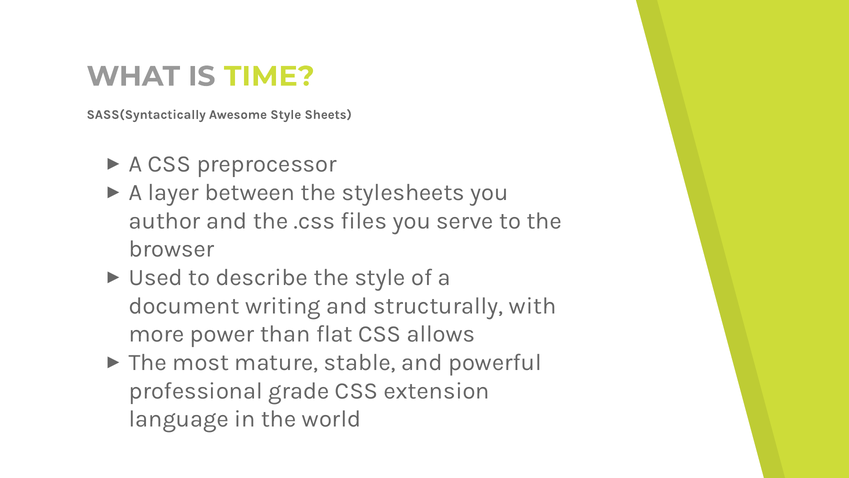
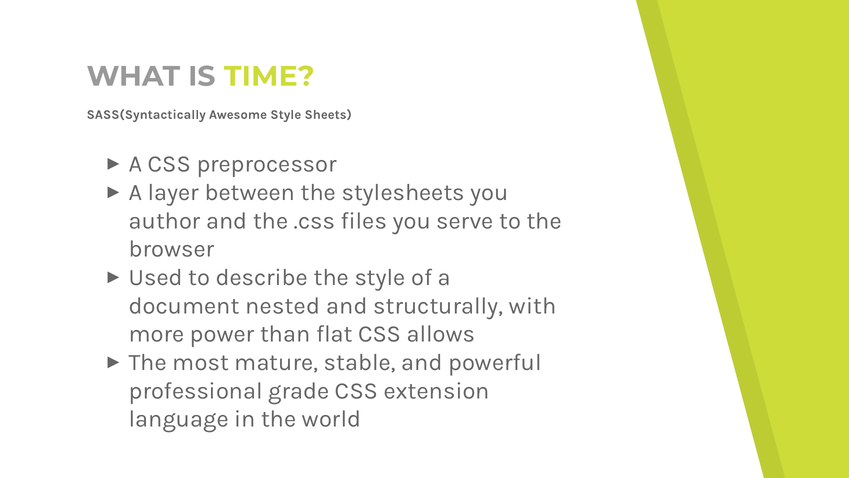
writing: writing -> nested
